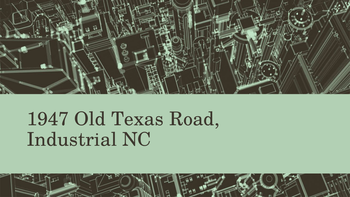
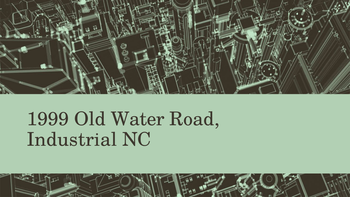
1947: 1947 -> 1999
Texas: Texas -> Water
